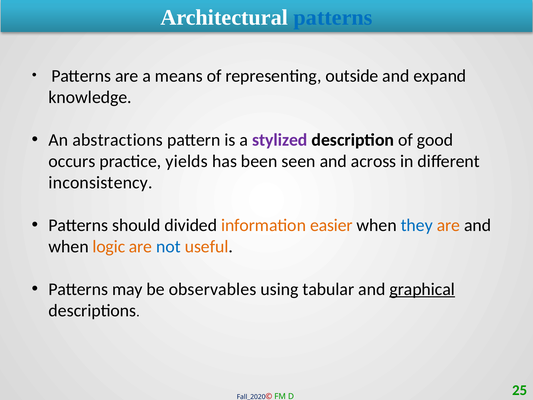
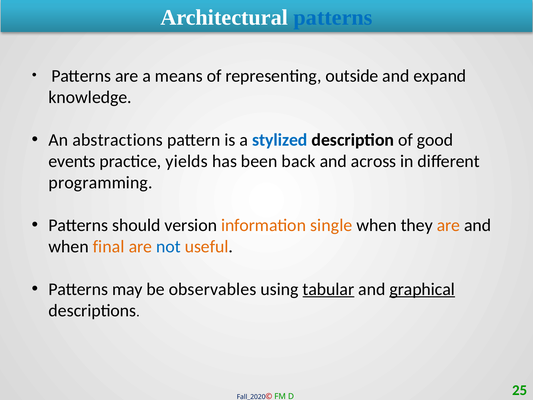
stylized colour: purple -> blue
occurs: occurs -> events
seen: seen -> back
inconsistency: inconsistency -> programming
divided: divided -> version
easier: easier -> single
they colour: blue -> black
logic: logic -> final
tabular underline: none -> present
